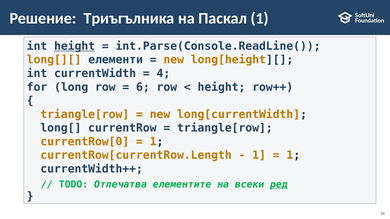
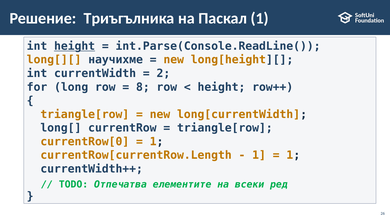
елементи: елементи -> научихме
4: 4 -> 2
6: 6 -> 8
ред underline: present -> none
